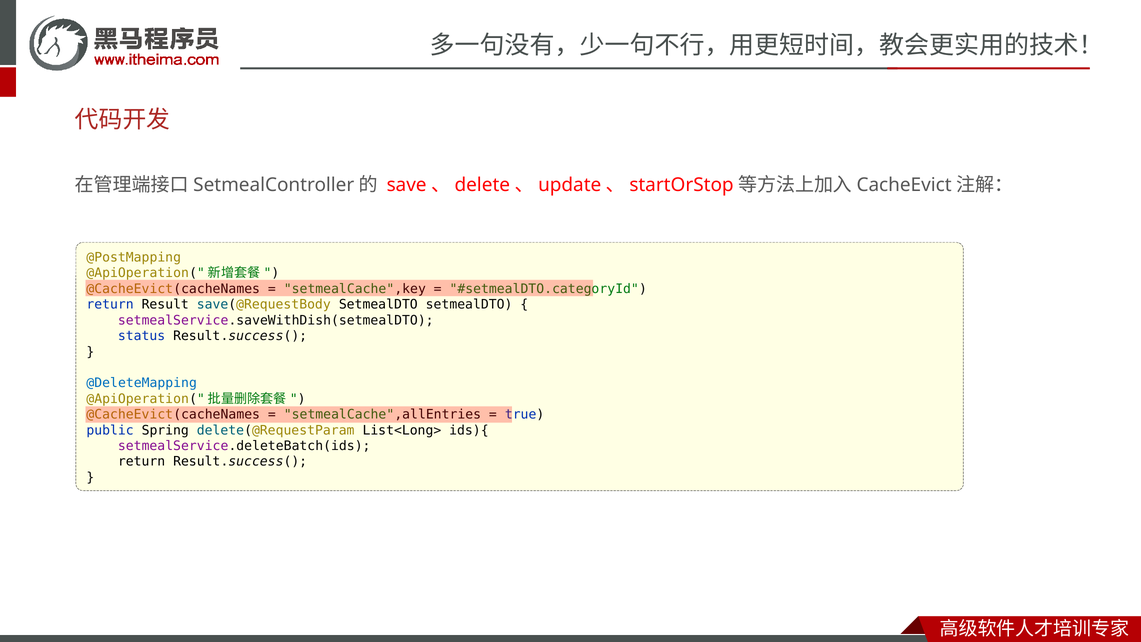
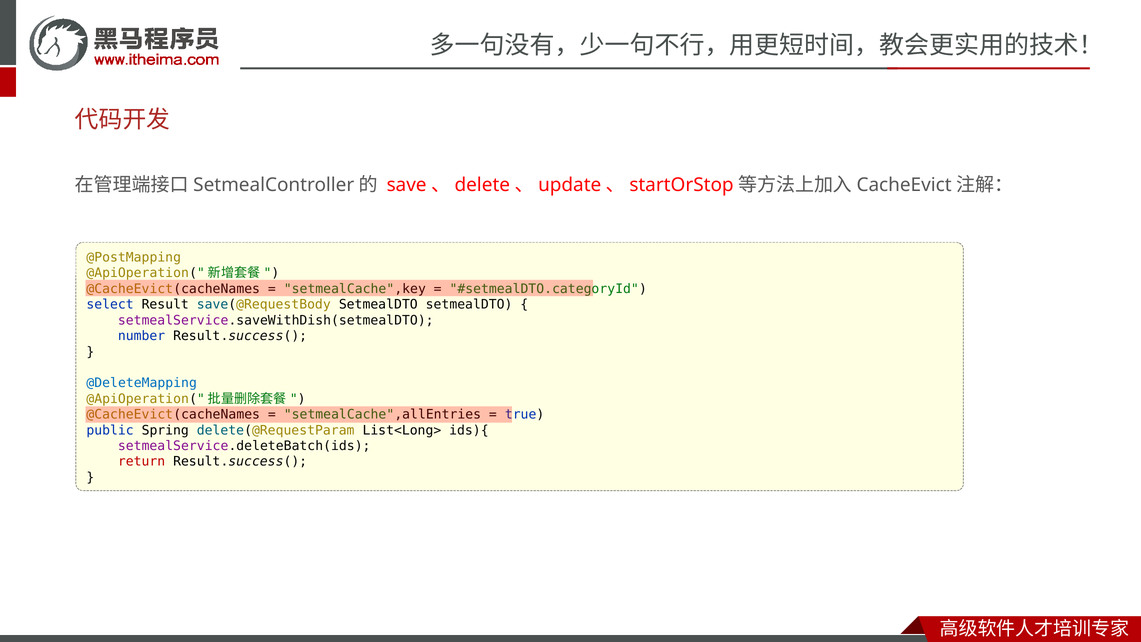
return at (110, 304): return -> select
status: status -> number
return at (142, 461) colour: black -> red
